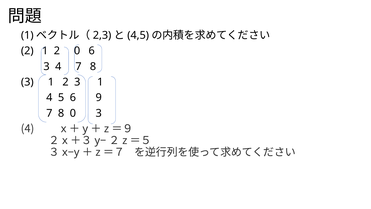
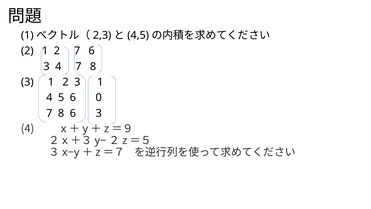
2 0: 0 -> 7
9: 9 -> 0
8 0: 0 -> 6
